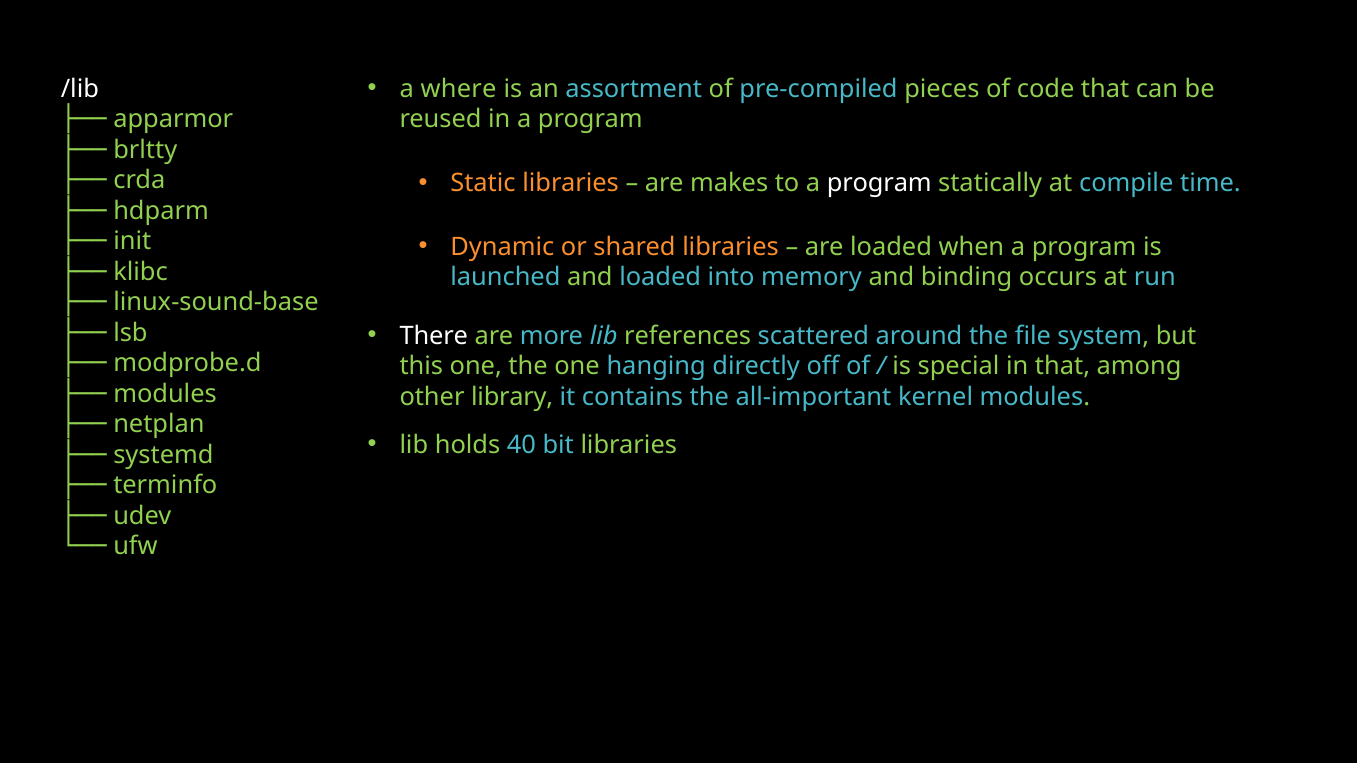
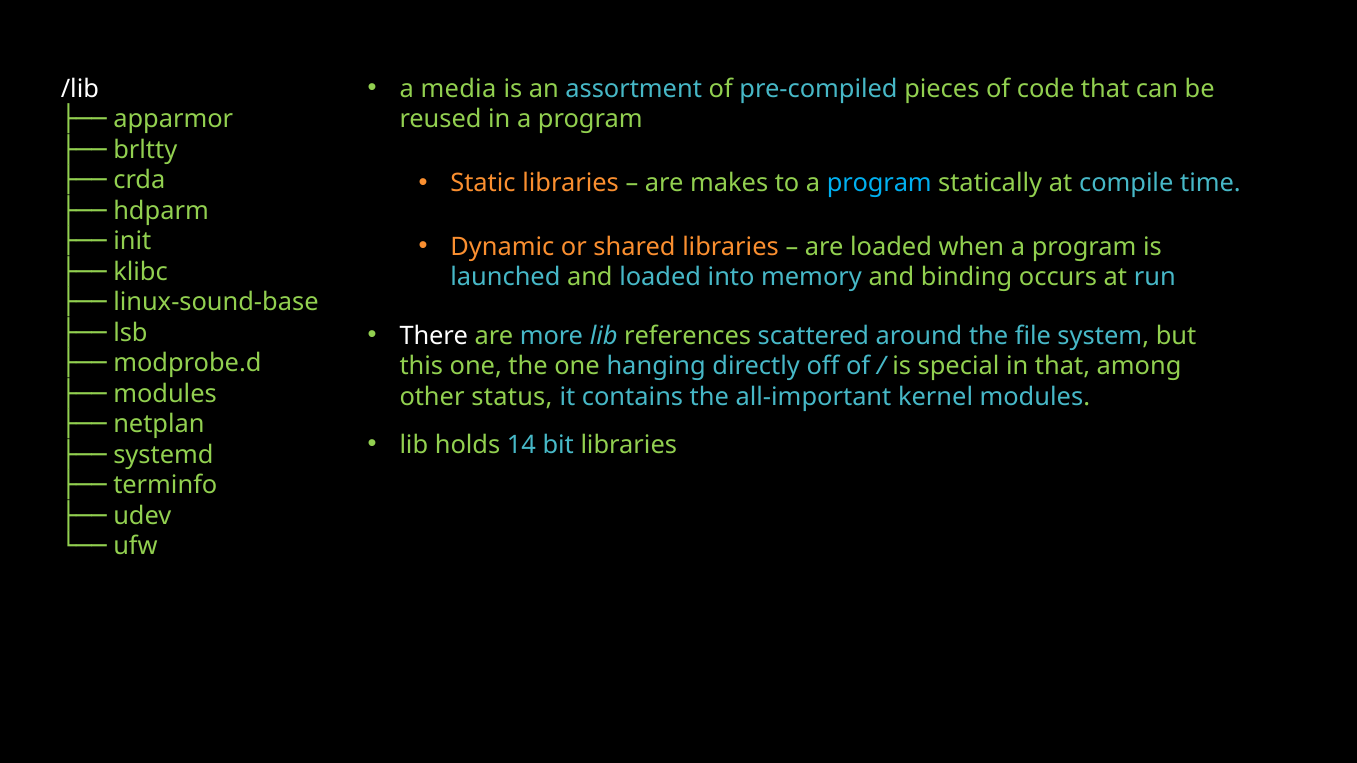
where: where -> media
program at (879, 183) colour: white -> light blue
library: library -> status
40: 40 -> 14
